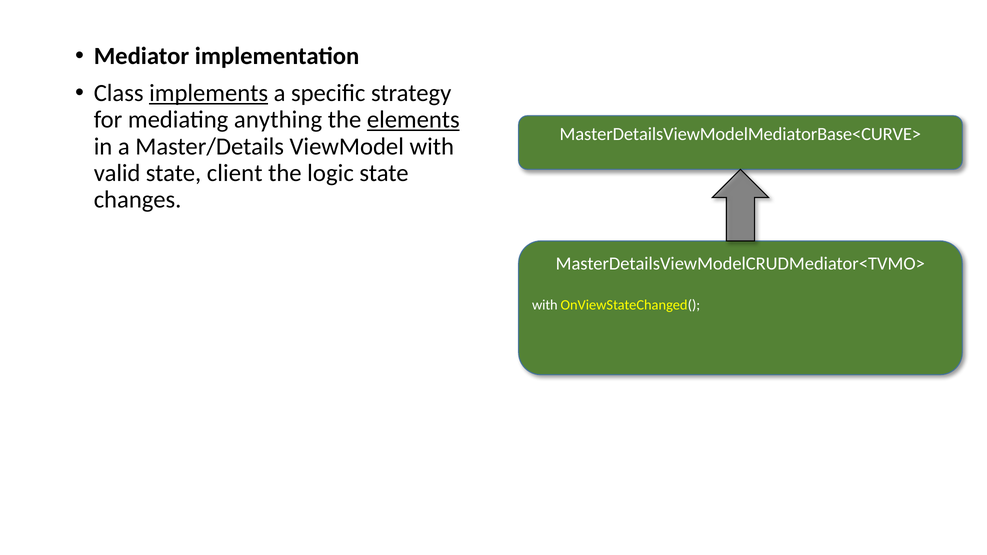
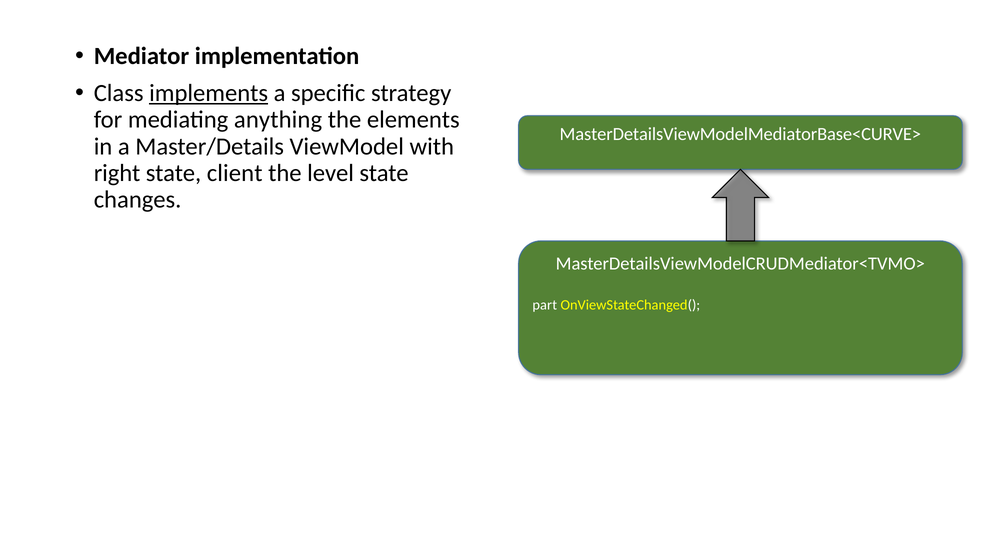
elements underline: present -> none
valid: valid -> right
logic: logic -> level
with at (545, 305): with -> part
